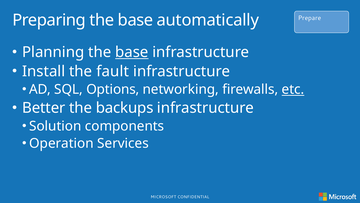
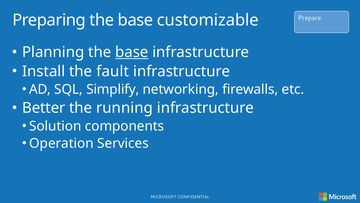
automatically: automatically -> customizable
Options: Options -> Simplify
etc underline: present -> none
backups: backups -> running
